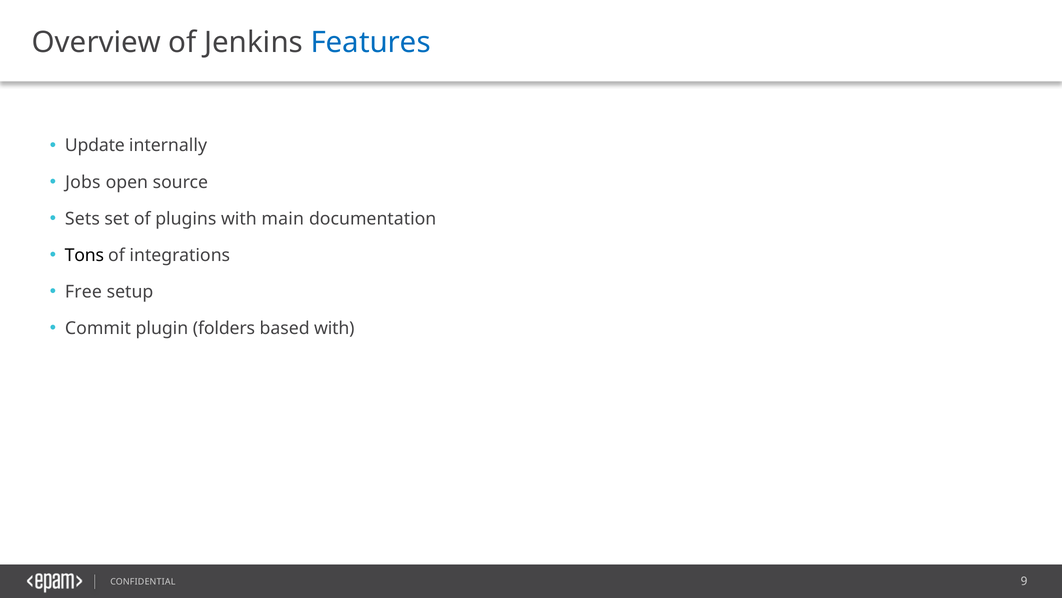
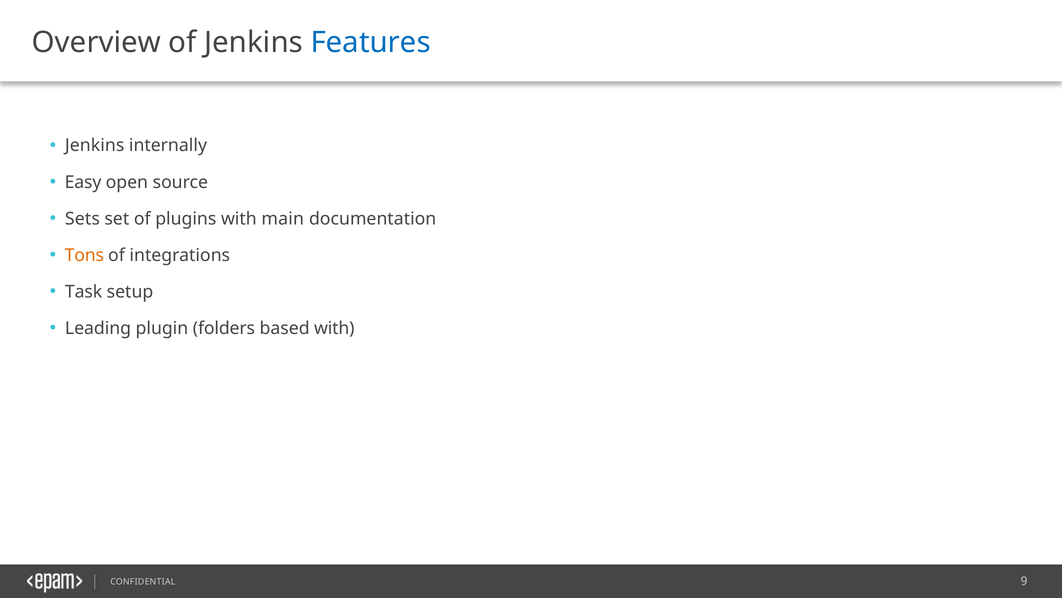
Update at (95, 145): Update -> Jenkins
Jobs: Jobs -> Easy
Tons colour: black -> orange
Free: Free -> Task
Commit: Commit -> Leading
